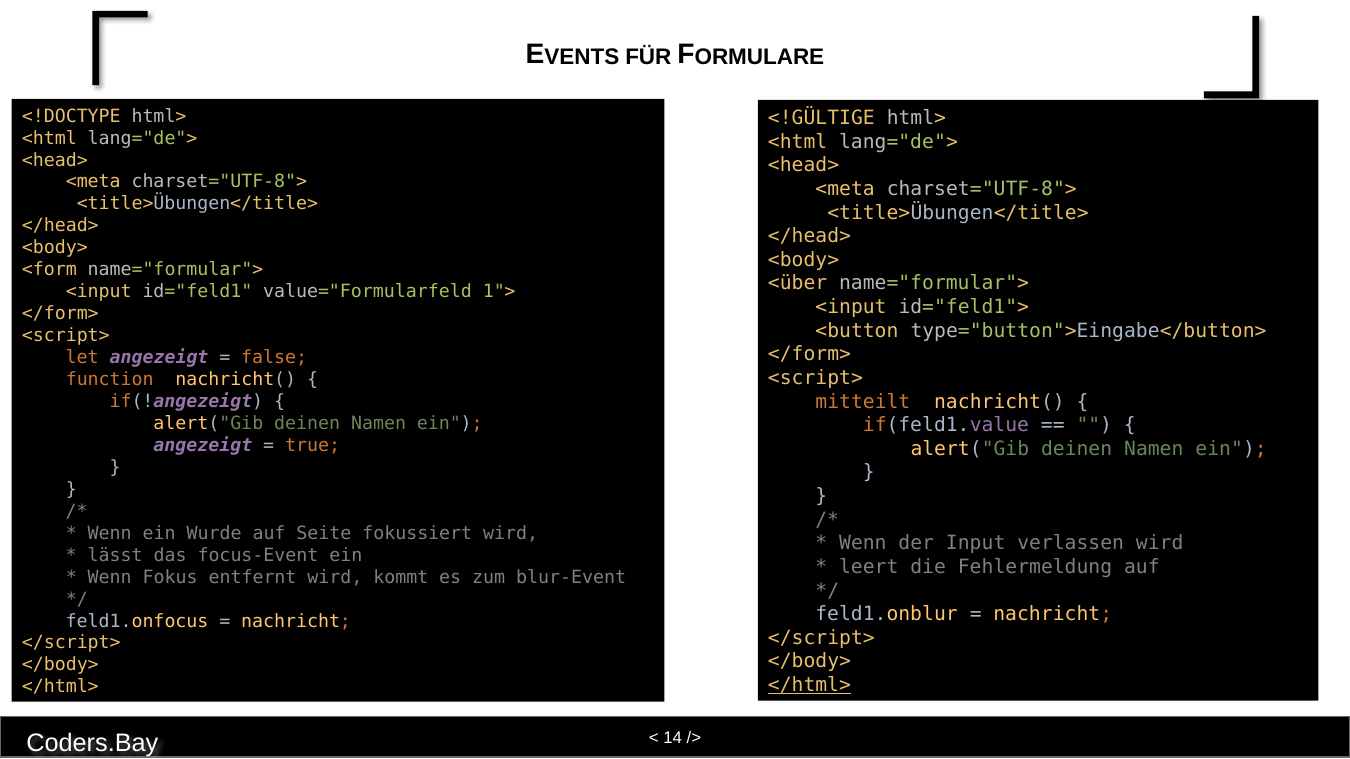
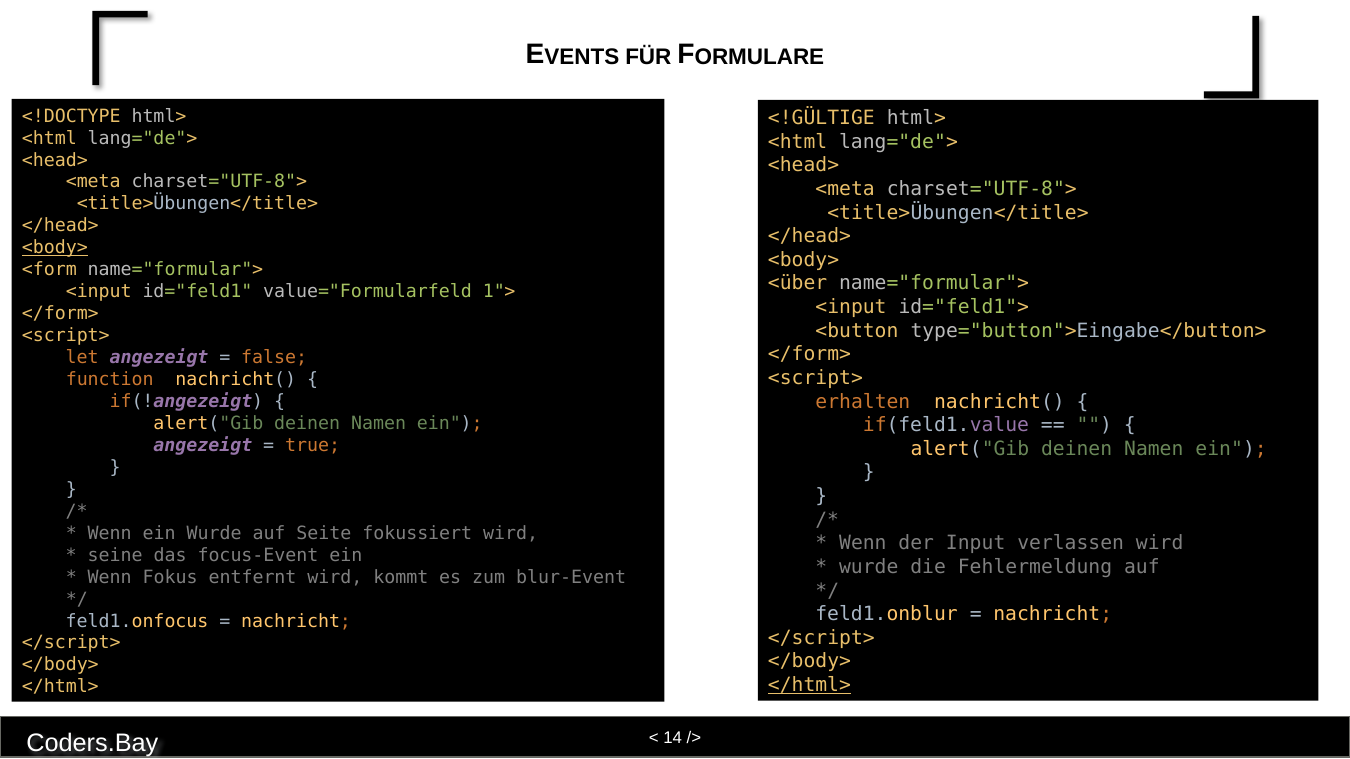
<body> at (55, 248) underline: none -> present
mitteilt: mitteilt -> erhalten
lässt: lässt -> seine
leert at (869, 567): leert -> wurde
